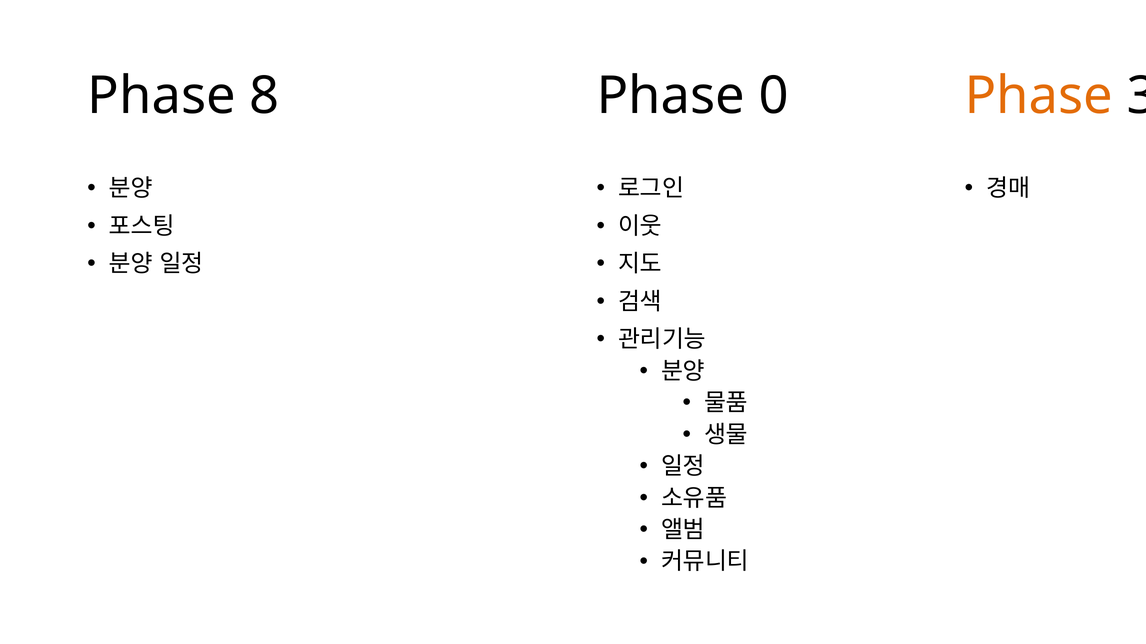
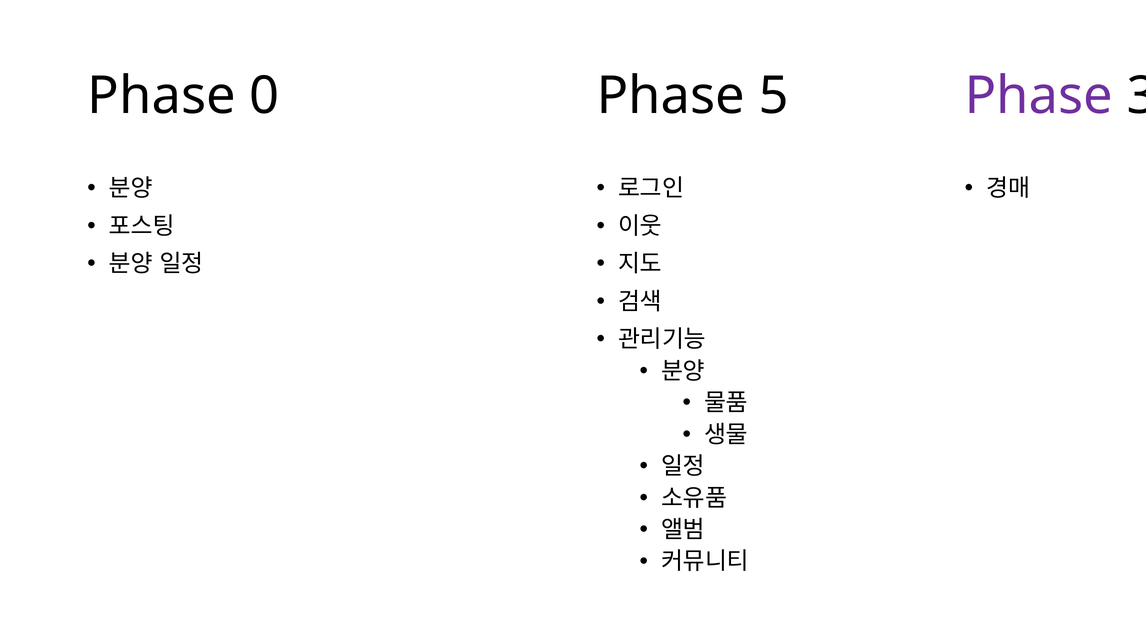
8: 8 -> 0
0: 0 -> 5
Phase at (1039, 96) colour: orange -> purple
